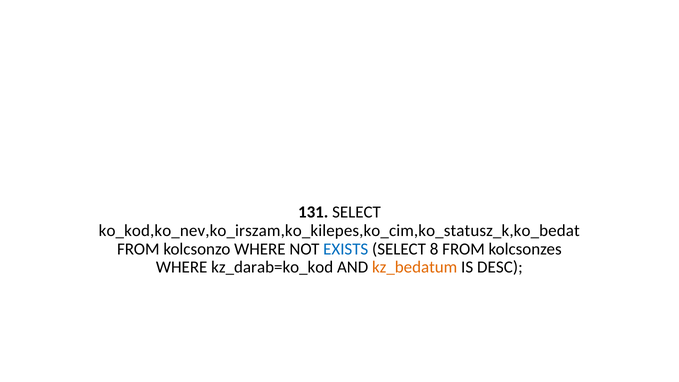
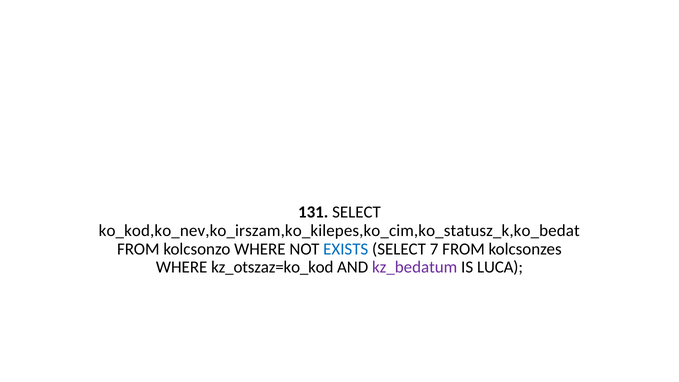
8: 8 -> 7
kz_darab=ko_kod: kz_darab=ko_kod -> kz_otszaz=ko_kod
kz_bedatum colour: orange -> purple
DESC: DESC -> LUCA
